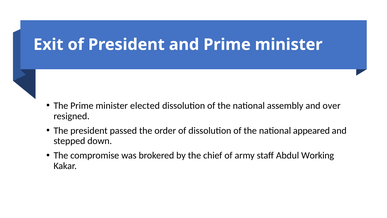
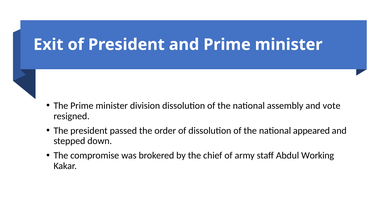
elected: elected -> division
over: over -> vote
